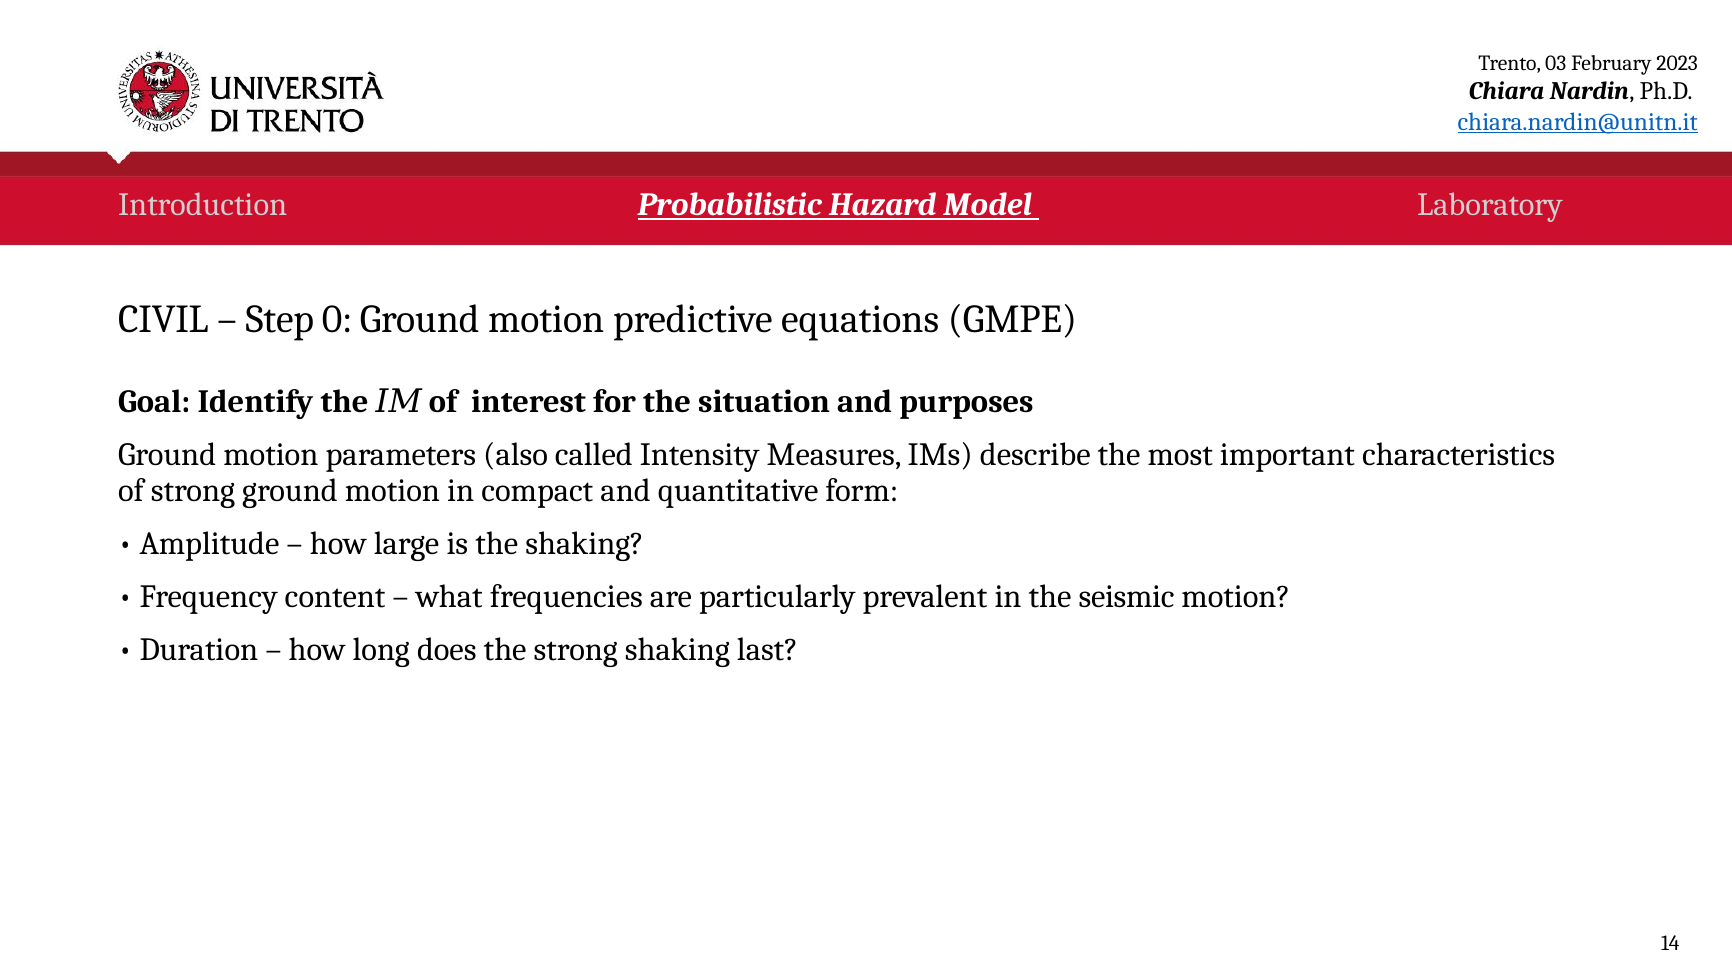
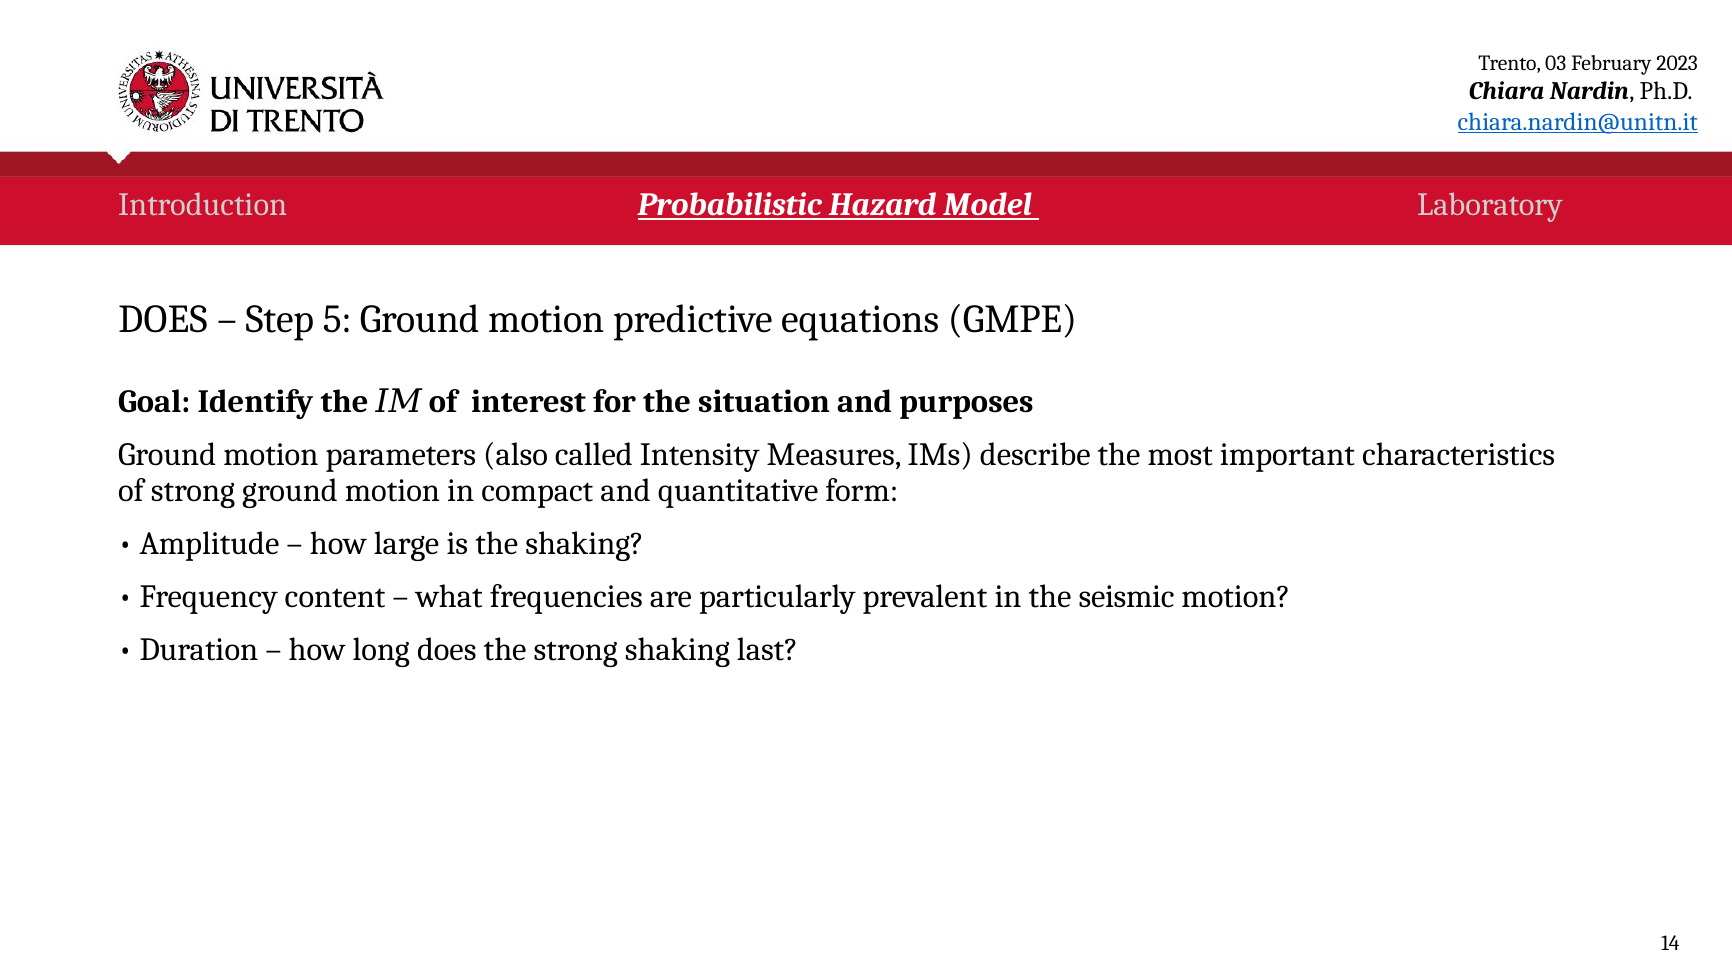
CIVIL at (163, 319): CIVIL -> DOES
0: 0 -> 5
